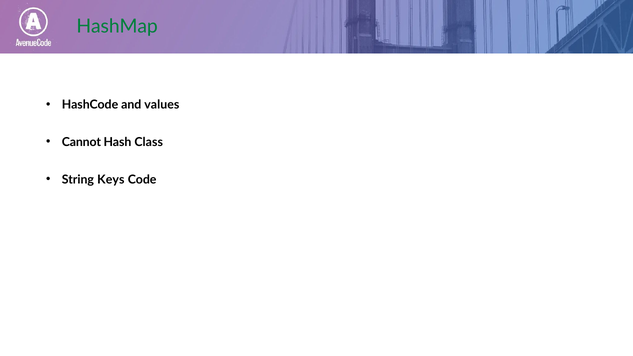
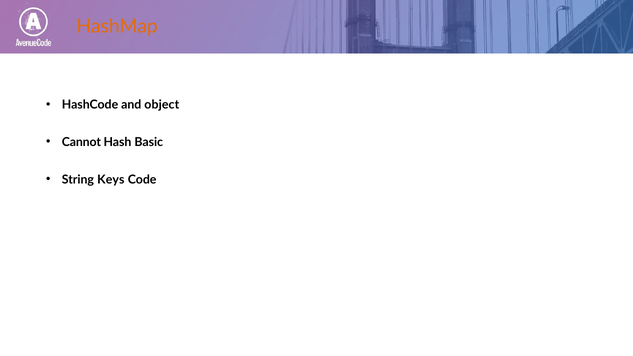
HashMap colour: green -> orange
values: values -> object
Class: Class -> Basic
